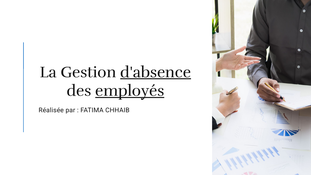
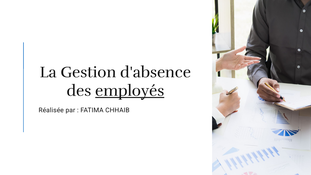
d'absence underline: present -> none
